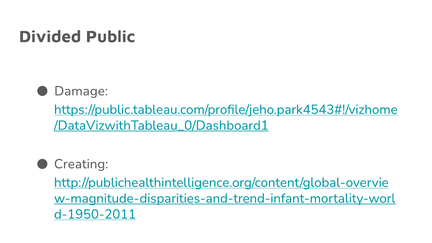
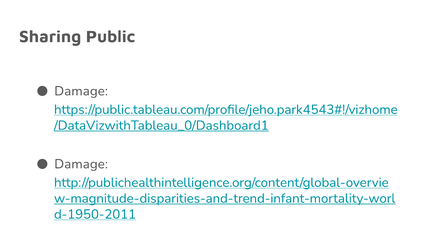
Divided: Divided -> Sharing
Creating at (81, 164): Creating -> Damage
